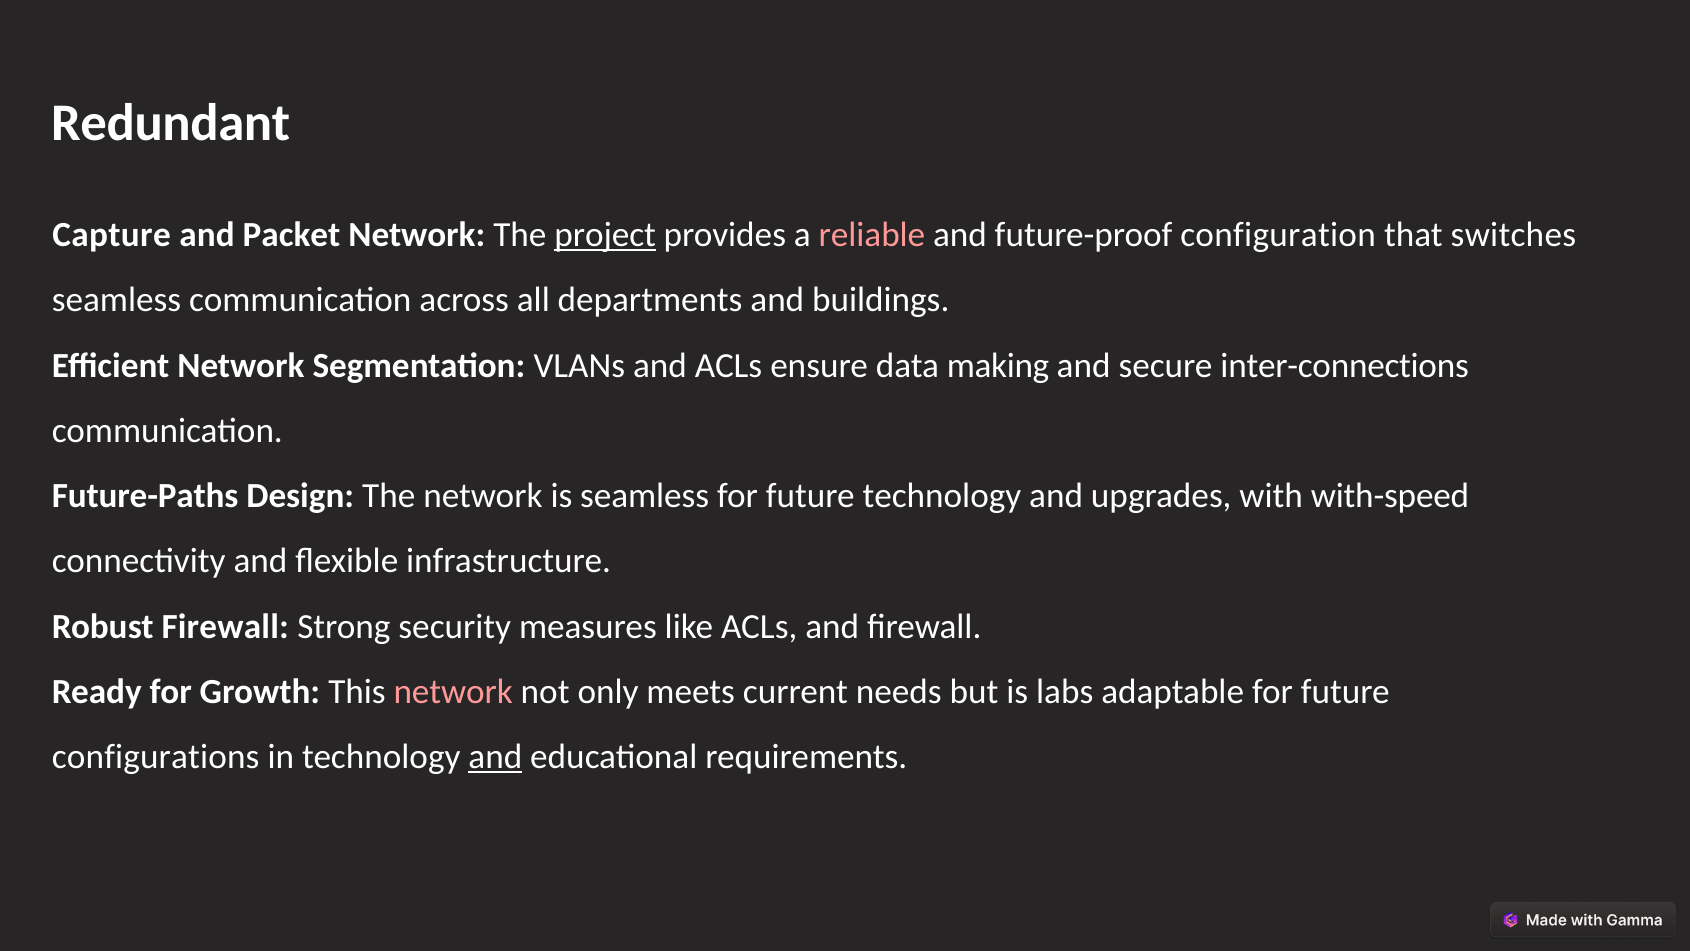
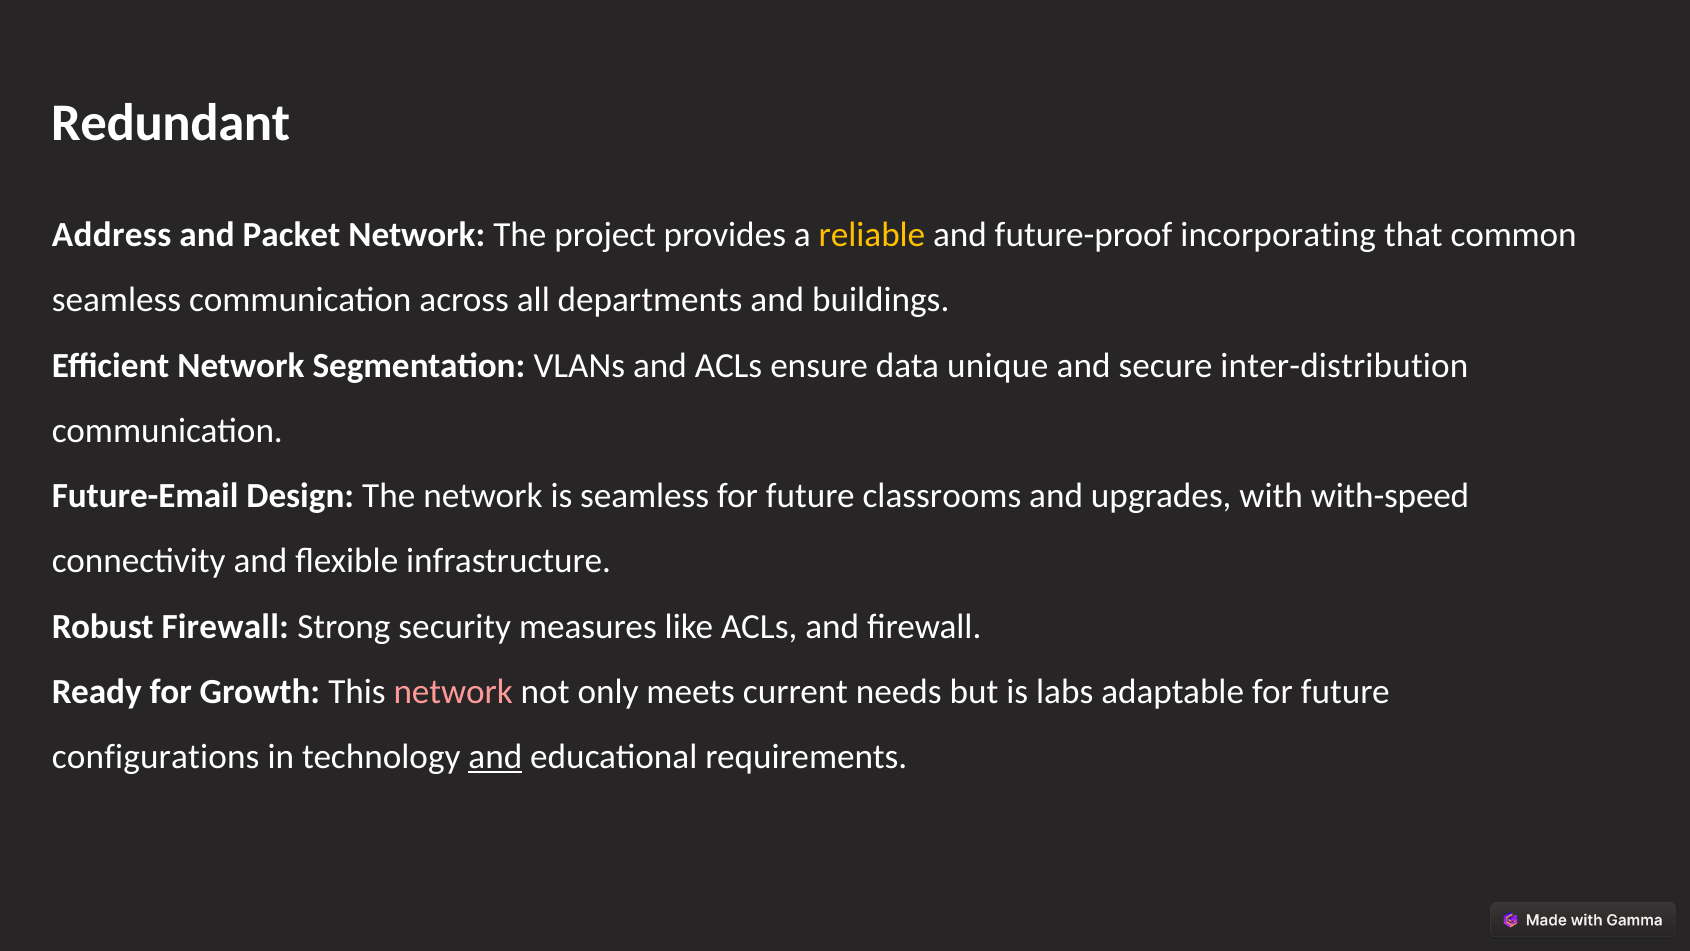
Capture: Capture -> Address
project underline: present -> none
reliable colour: pink -> yellow
configuration: configuration -> incorporating
switches: switches -> common
making: making -> unique
inter-connections: inter-connections -> inter-distribution
Future-Paths: Future-Paths -> Future-Email
future technology: technology -> classrooms
